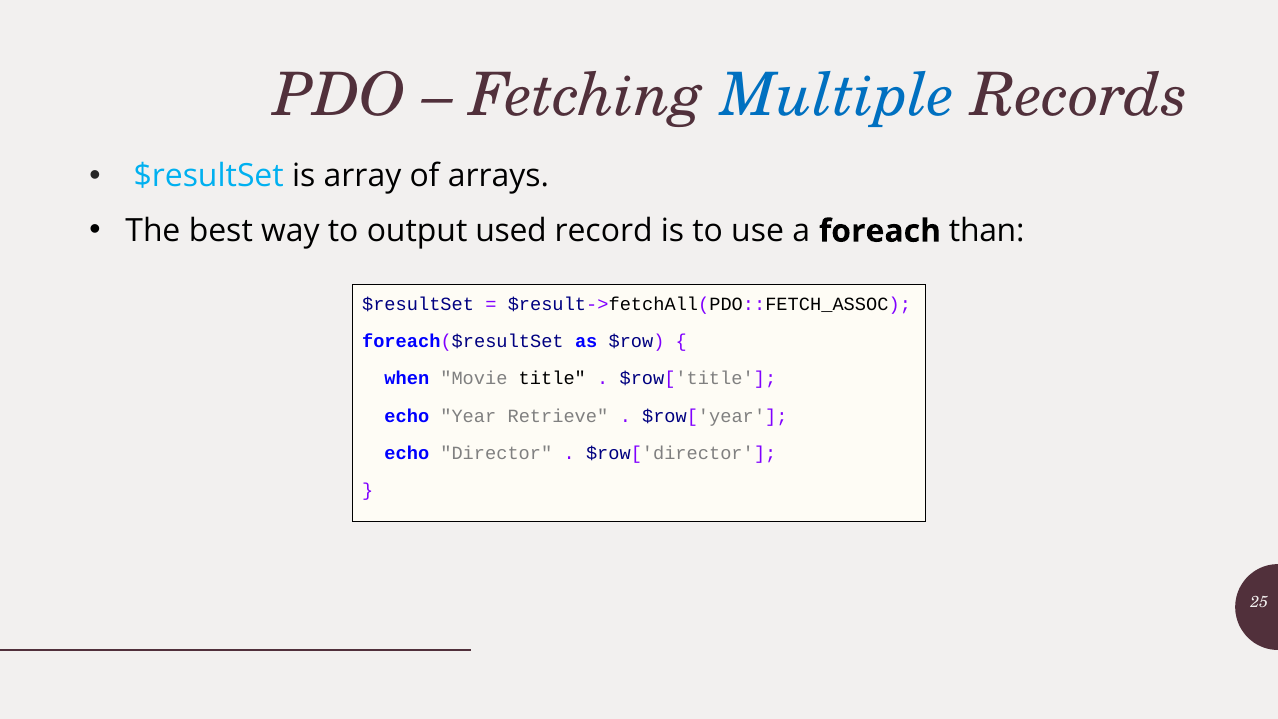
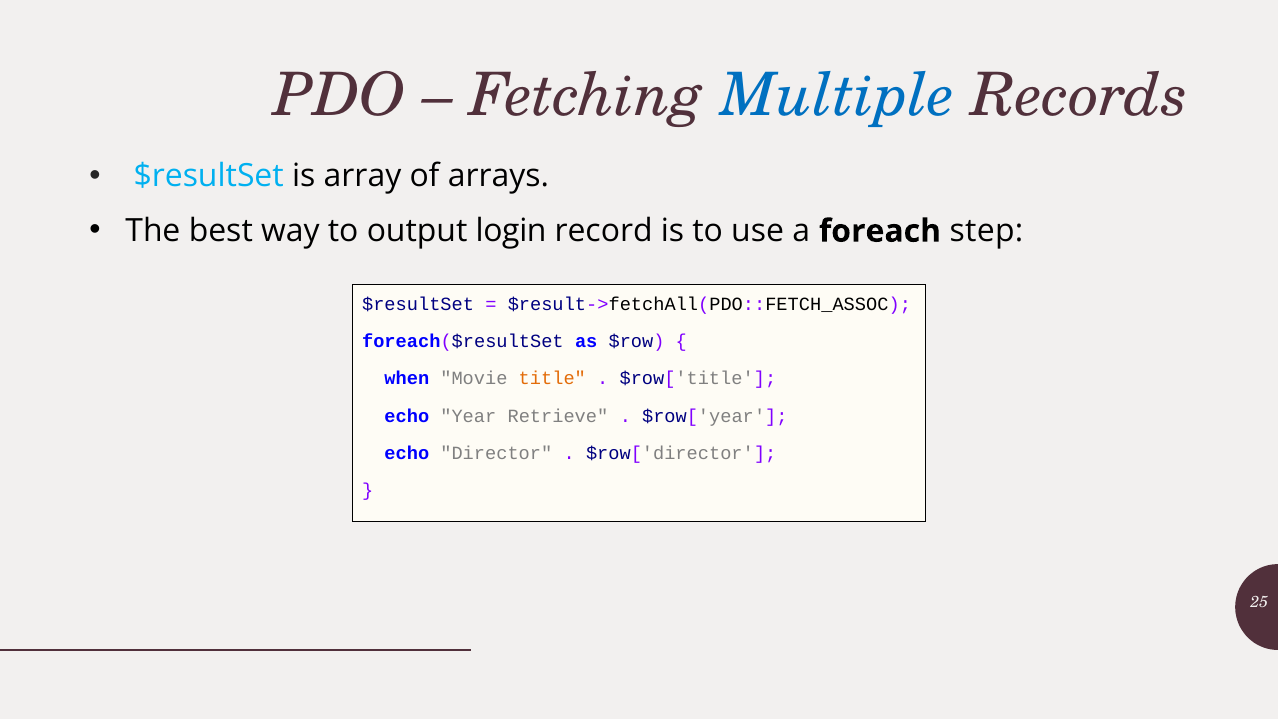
used: used -> login
than: than -> step
title colour: black -> orange
